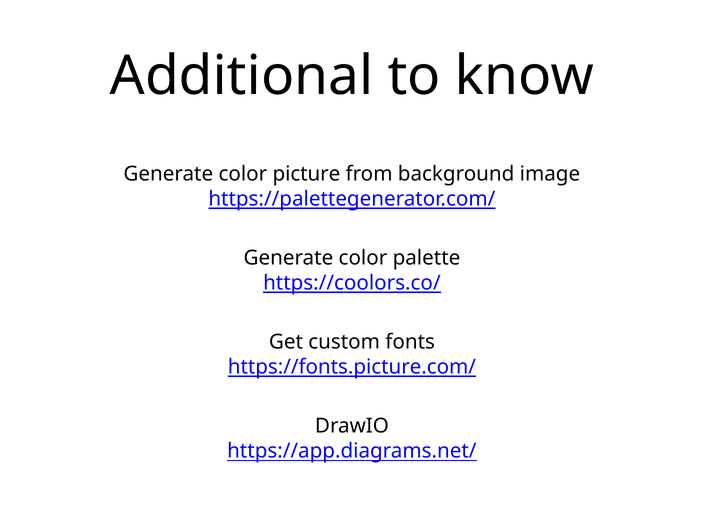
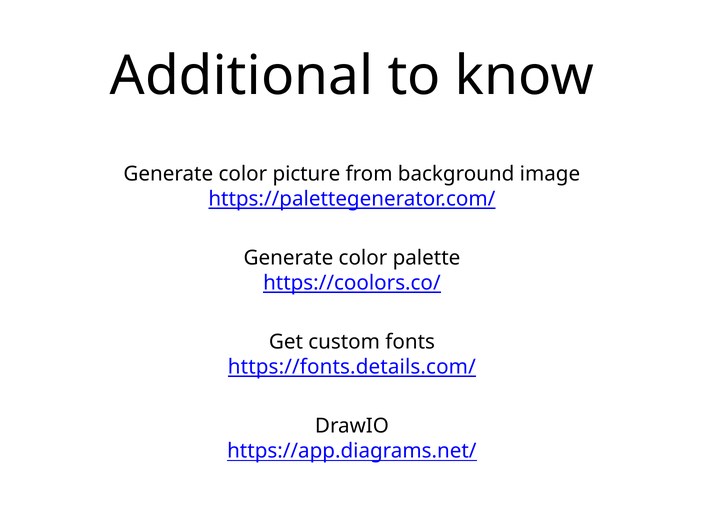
https://fonts.picture.com/: https://fonts.picture.com/ -> https://fonts.details.com/
